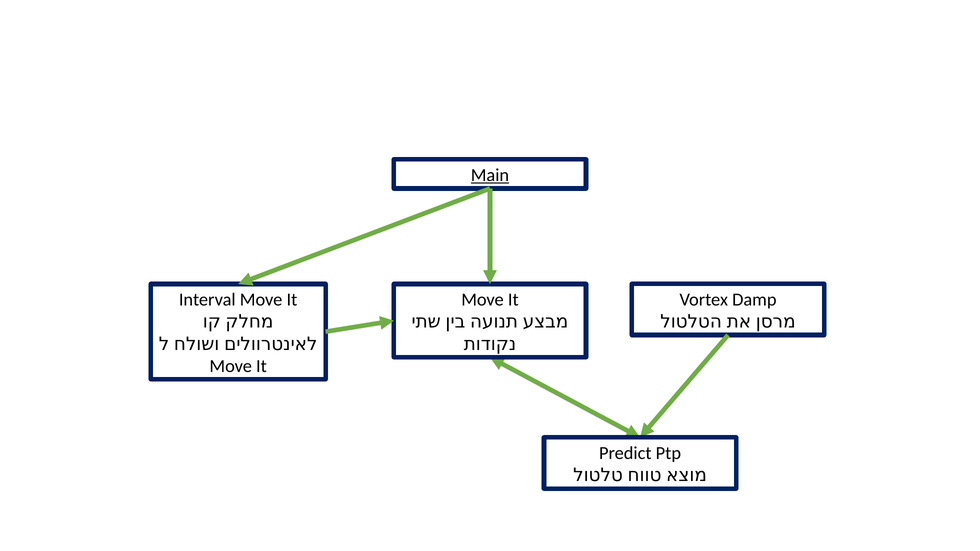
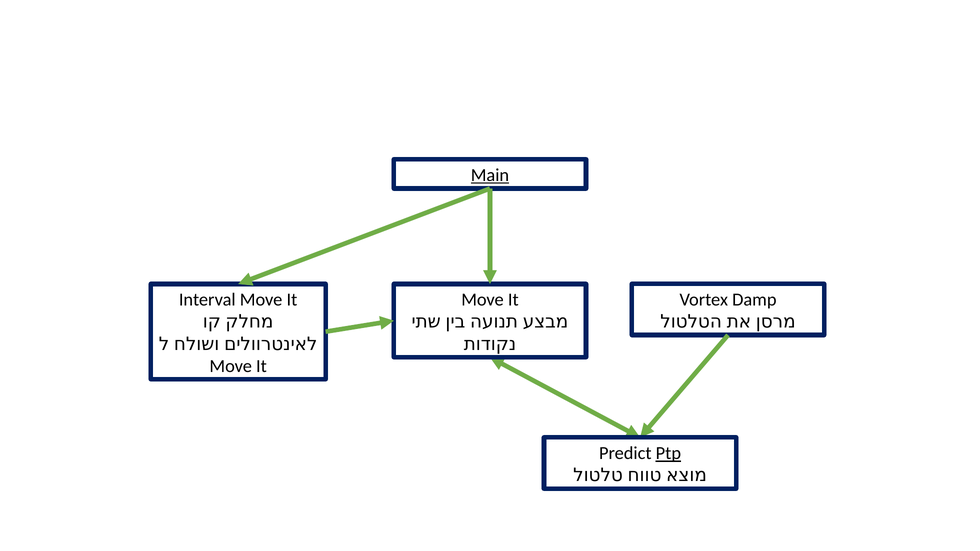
Ptp underline: none -> present
